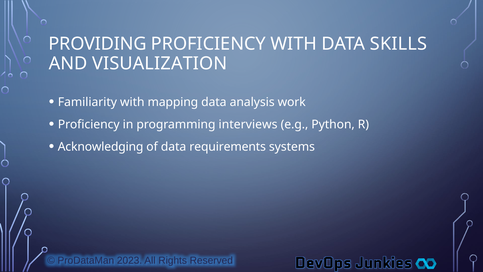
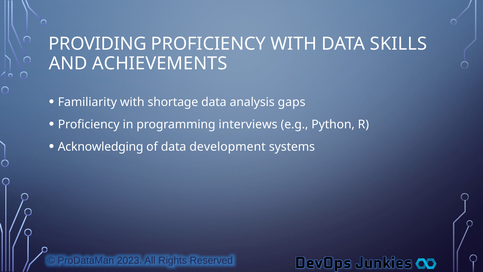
VISUALIZATION: VISUALIZATION -> ACHIEVEMENTS
mapping: mapping -> shortage
work: work -> gaps
requirements: requirements -> development
